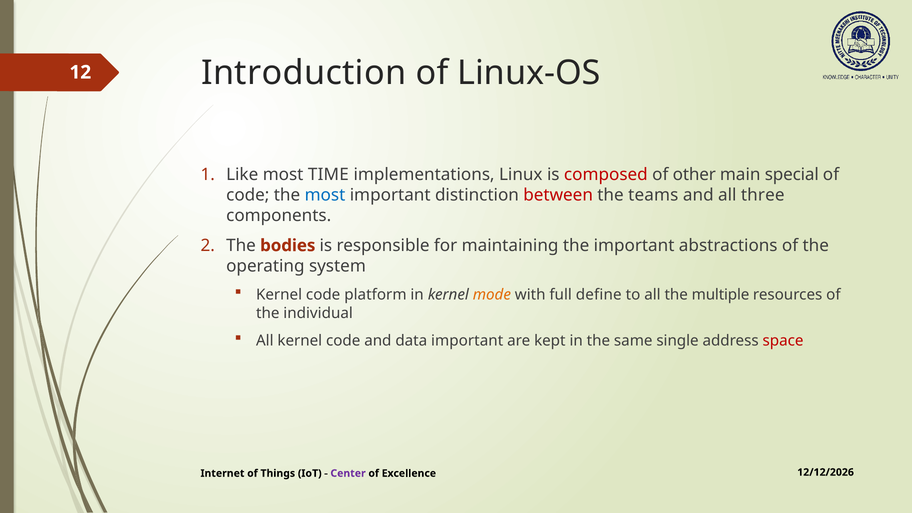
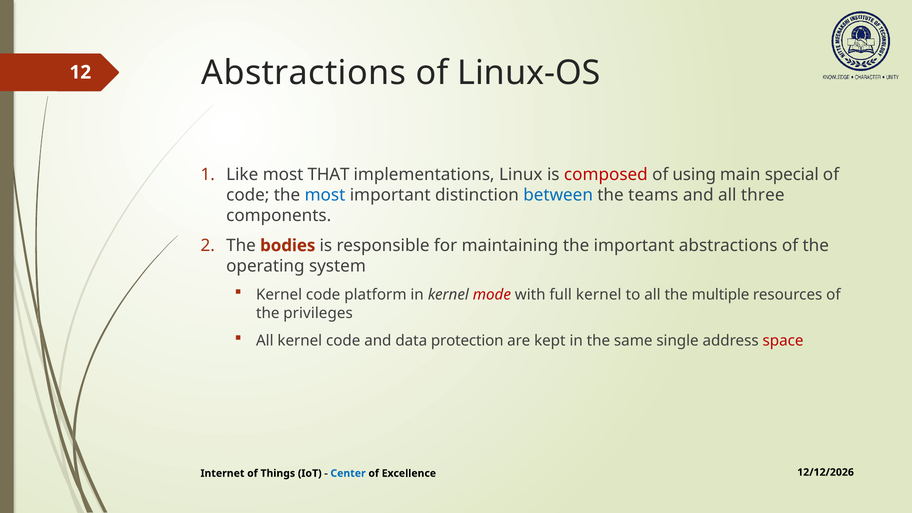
Introduction at (304, 73): Introduction -> Abstractions
TIME: TIME -> THAT
other: other -> using
between colour: red -> blue
mode colour: orange -> red
full define: define -> kernel
individual: individual -> privileges
data important: important -> protection
Center colour: purple -> blue
